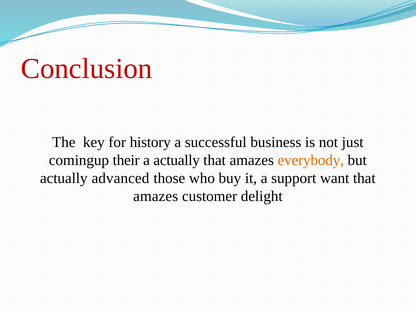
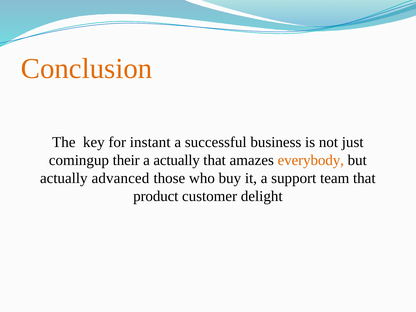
Conclusion colour: red -> orange
history: history -> instant
want: want -> team
amazes at (156, 196): amazes -> product
